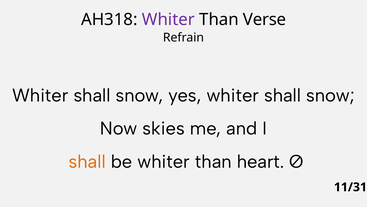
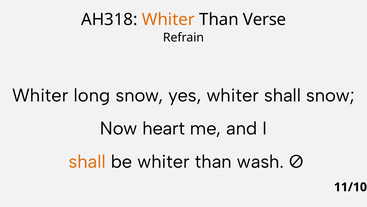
Whiter at (168, 20) colour: purple -> orange
shall at (92, 95): shall -> long
skies: skies -> heart
heart: heart -> wash
11/31: 11/31 -> 11/10
